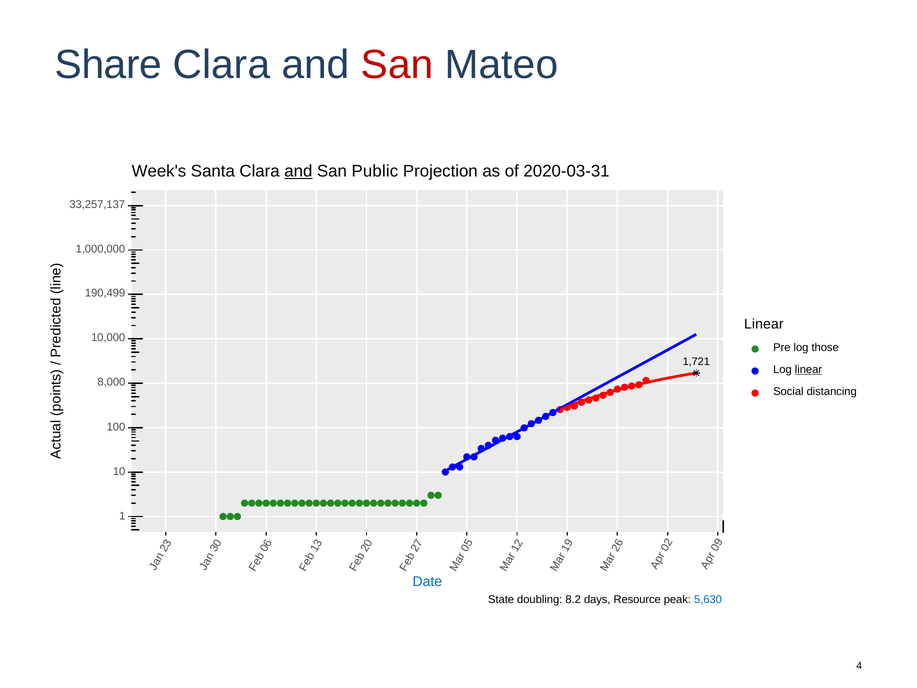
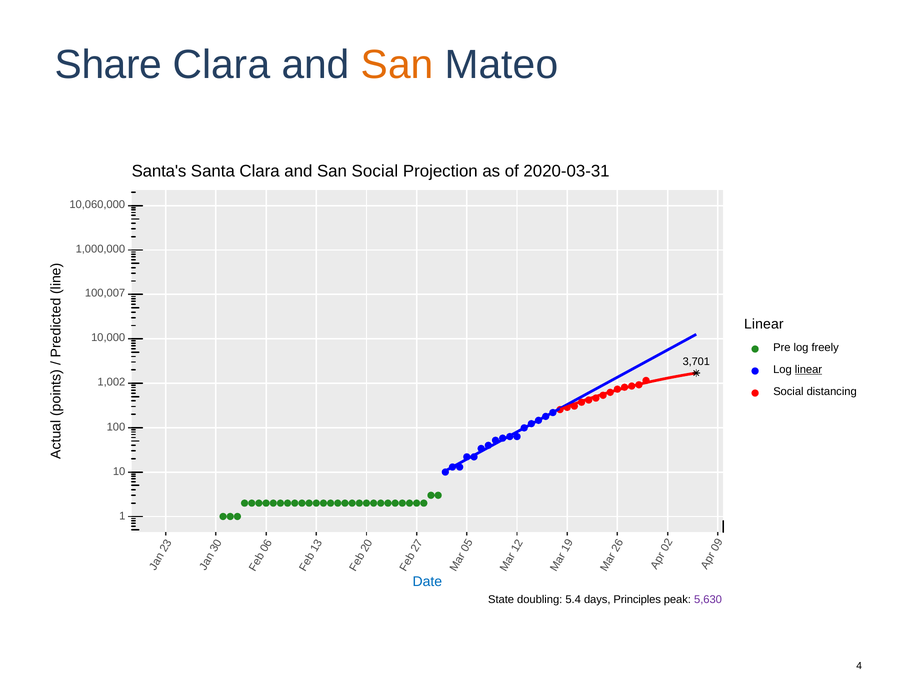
San at (397, 65) colour: red -> orange
Week's: Week's -> Santa's
and at (298, 171) underline: present -> none
San Public: Public -> Social
33,257,137: 33,257,137 -> 10,060,000
190,499: 190,499 -> 100,007
those: those -> freely
1,721: 1,721 -> 3,701
8,000: 8,000 -> 1,002
8.2: 8.2 -> 5.4
Resource: Resource -> Principles
5,630 colour: blue -> purple
